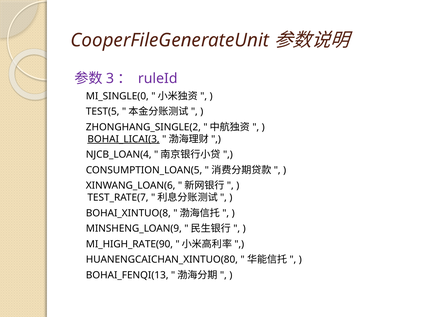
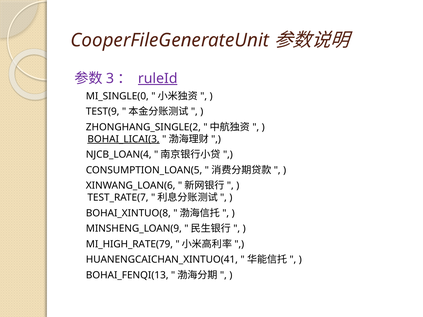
ruleId underline: none -> present
TEST(5: TEST(5 -> TEST(9
MI_HIGH_RATE(90: MI_HIGH_RATE(90 -> MI_HIGH_RATE(79
HUANENGCAICHAN_XINTUO(80: HUANENGCAICHAN_XINTUO(80 -> HUANENGCAICHAN_XINTUO(41
